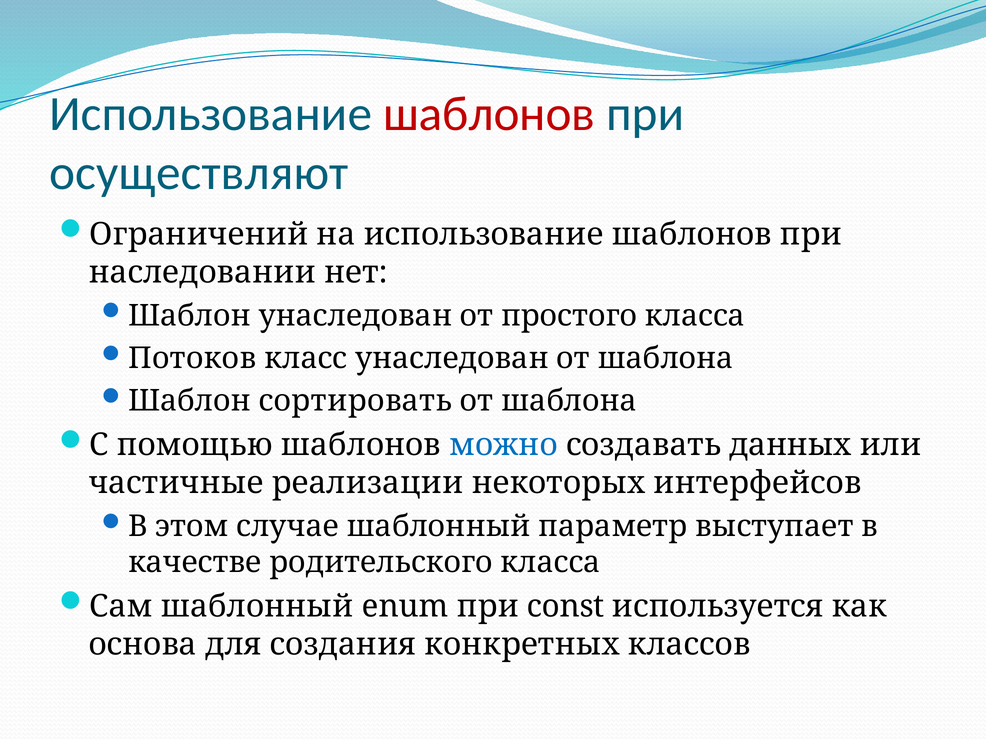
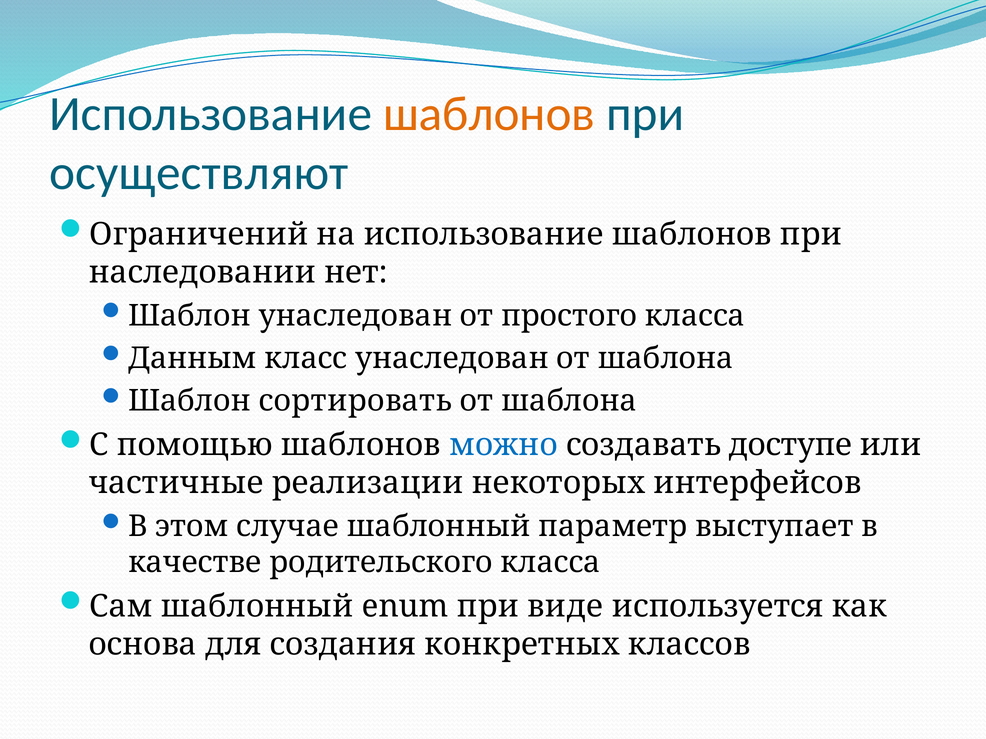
шаблонов at (489, 114) colour: red -> orange
Потоков: Потоков -> Данным
данных: данных -> доступе
const: const -> виде
